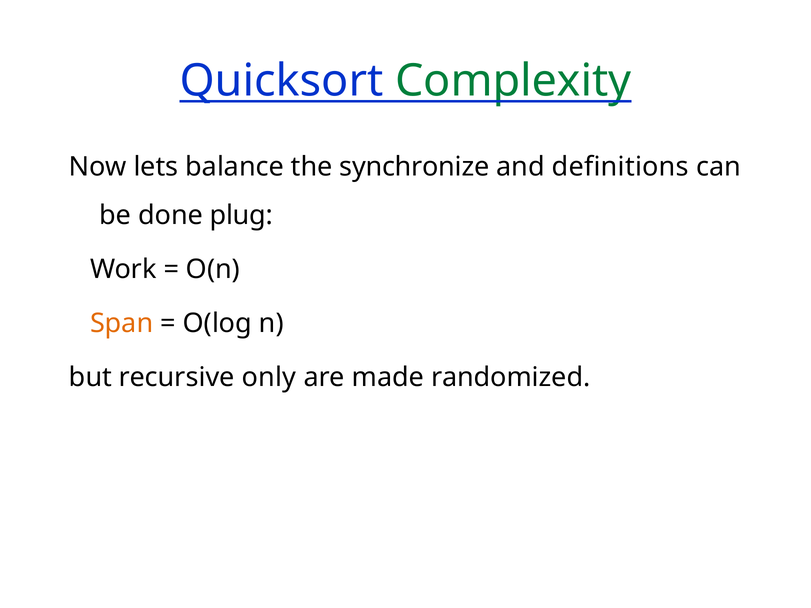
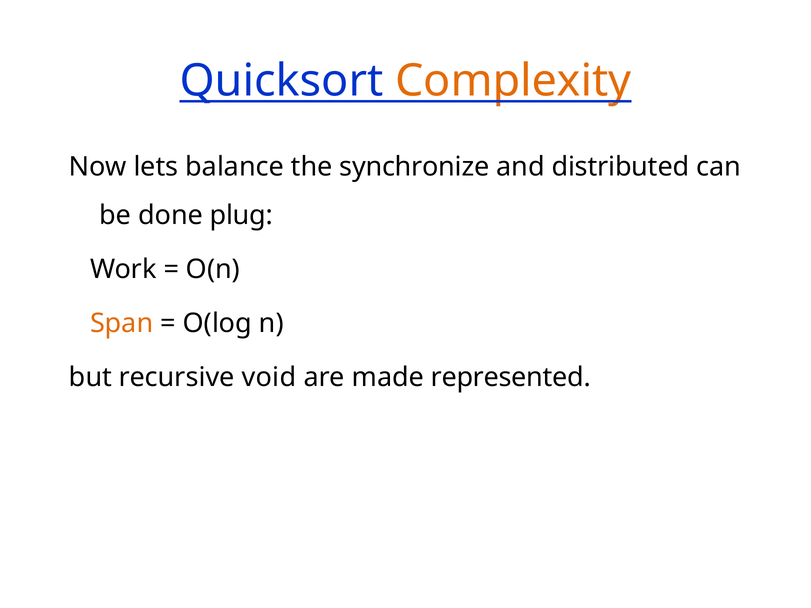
Complexity colour: green -> orange
definitions: definitions -> distributed
only: only -> void
randomized: randomized -> represented
